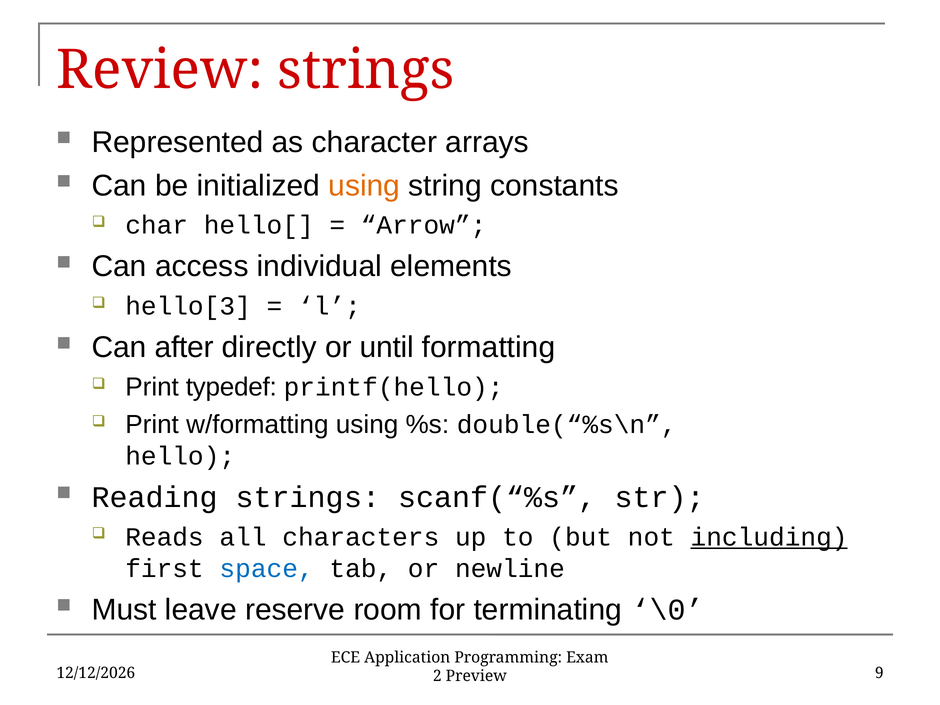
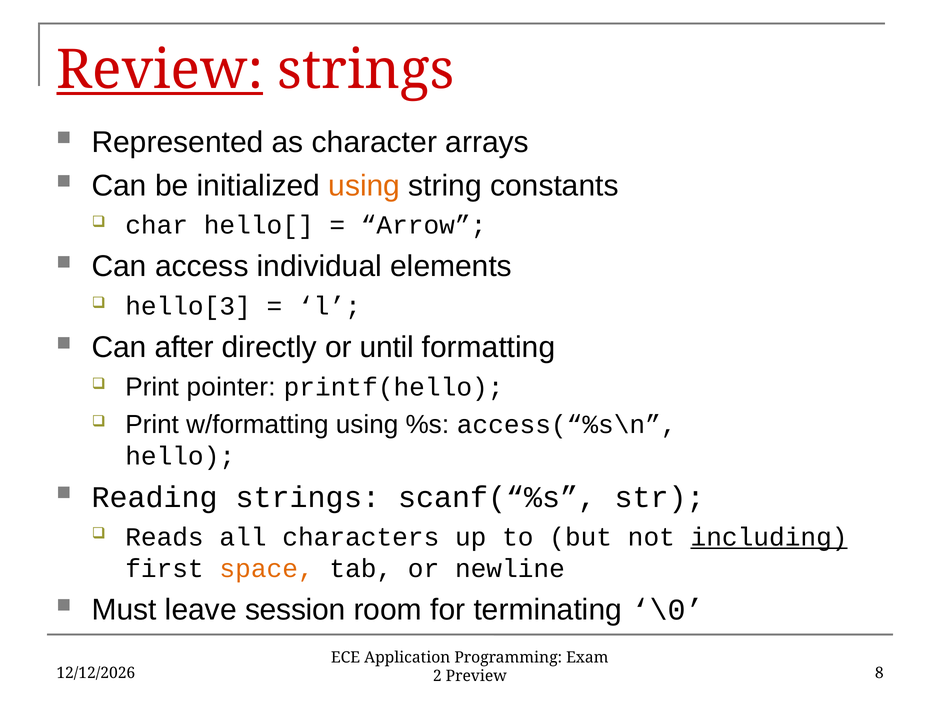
Review underline: none -> present
typedef: typedef -> pointer
double(“%s\n: double(“%s\n -> access(“%s\n
space colour: blue -> orange
reserve: reserve -> session
9: 9 -> 8
